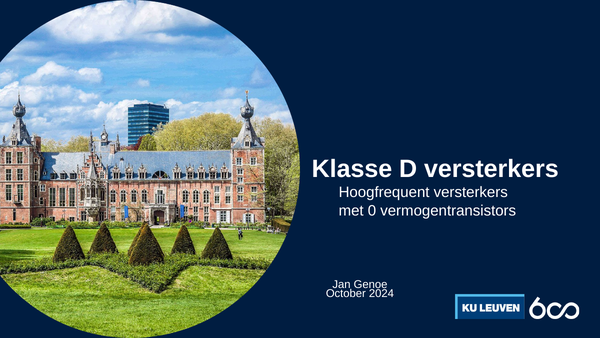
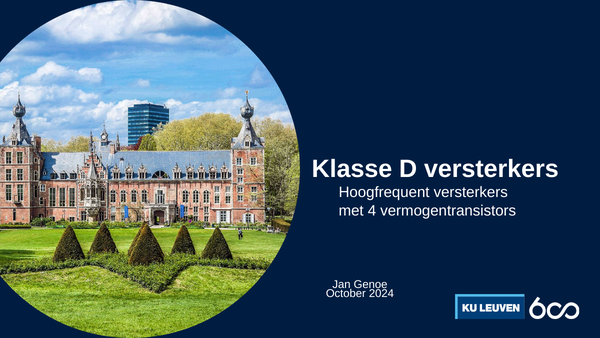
0: 0 -> 4
